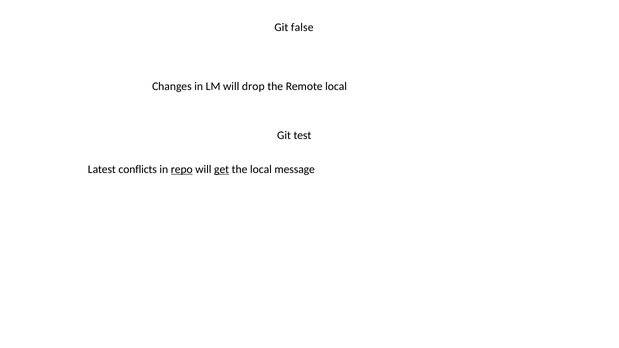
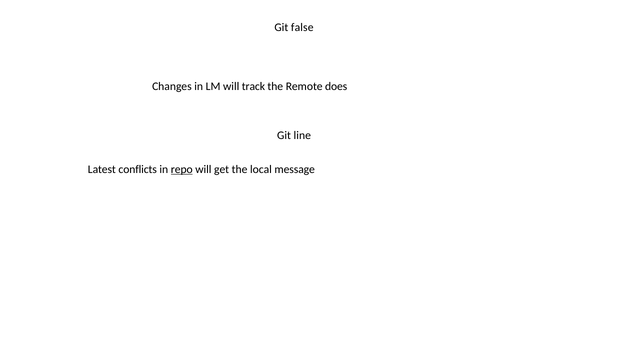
drop: drop -> track
Remote local: local -> does
test: test -> line
get underline: present -> none
